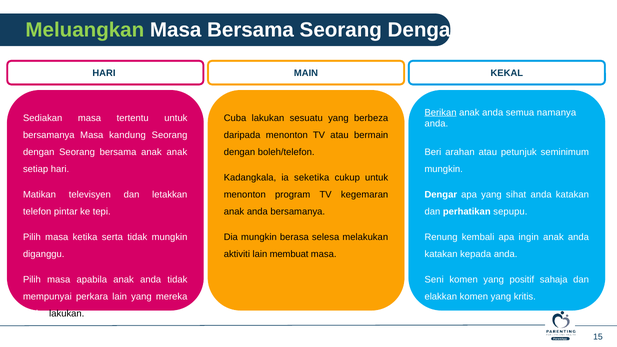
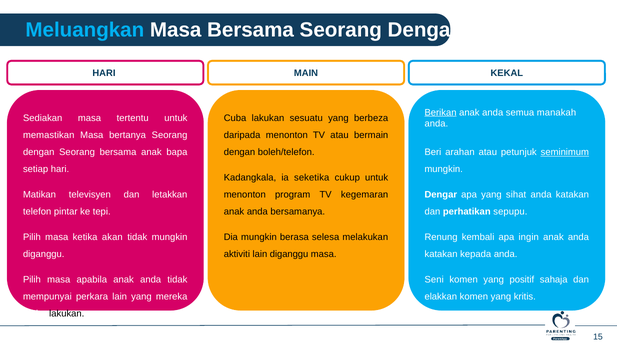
Meluangkan colour: light green -> light blue
namanya: namanya -> manakah
bersamanya at (49, 135): bersamanya -> memastikan
kandung: kandung -> bertanya
anak anak: anak -> bapa
seminimum underline: none -> present
serta: serta -> akan
lain membuat: membuat -> diganggu
